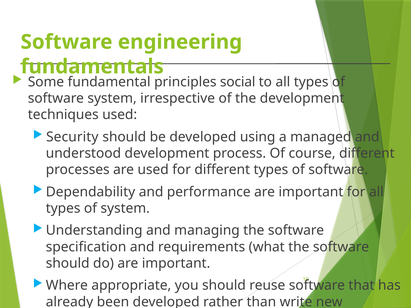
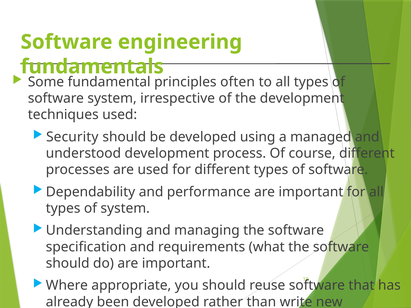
social: social -> often
